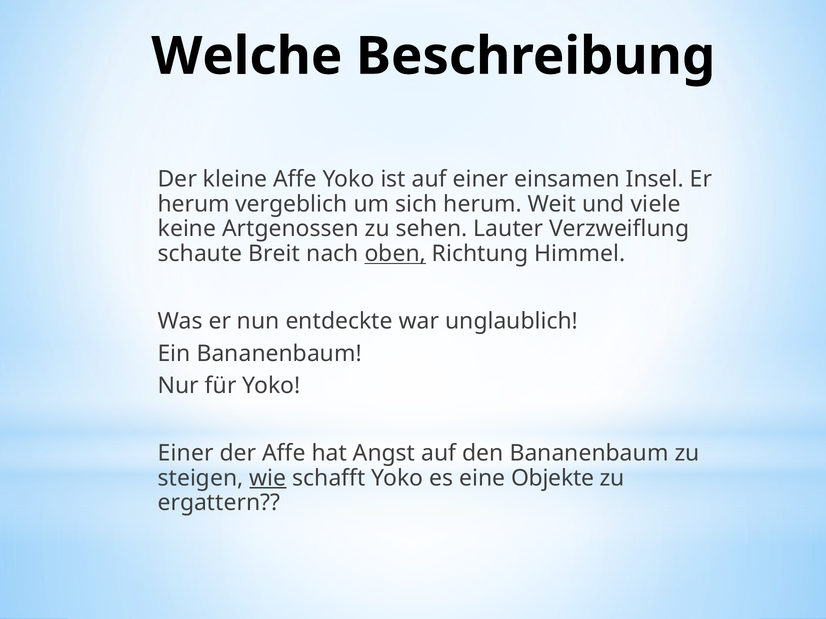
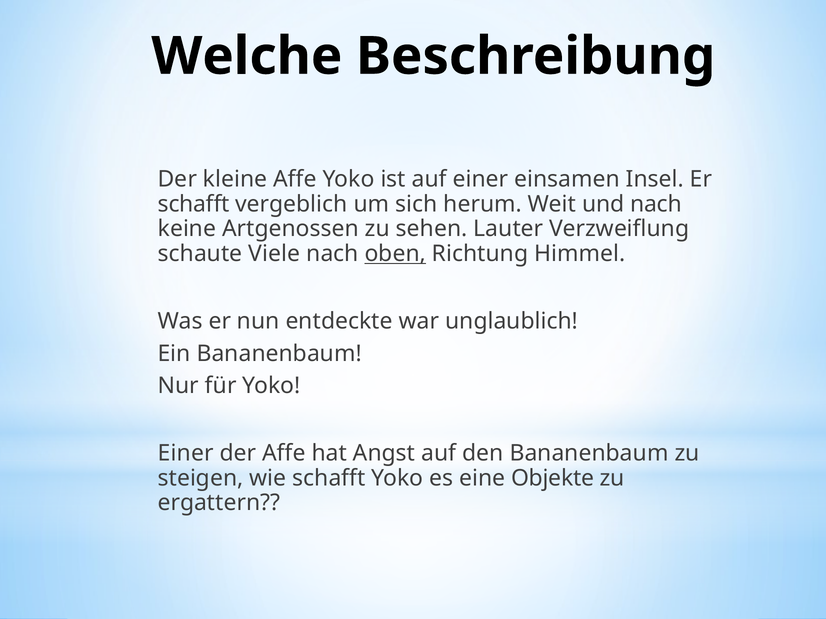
herum at (194, 204): herum -> schafft
und viele: viele -> nach
Breit: Breit -> Viele
wie underline: present -> none
